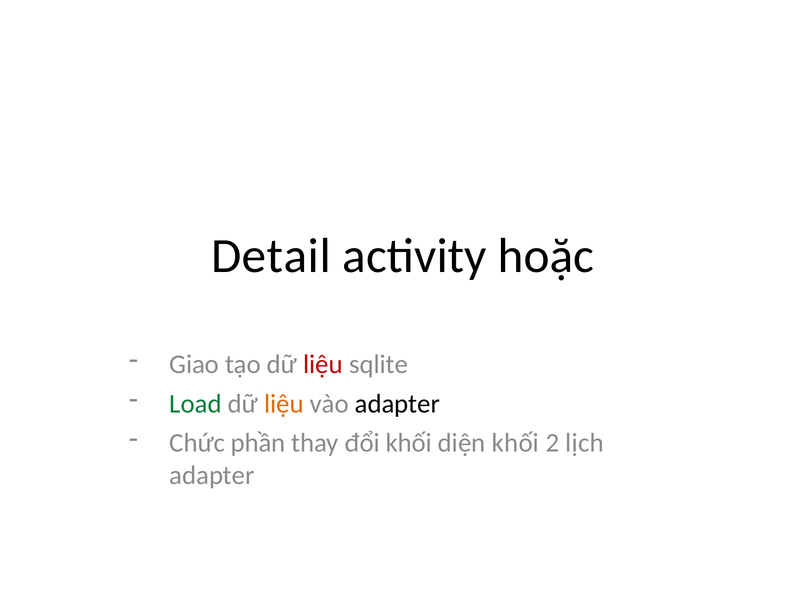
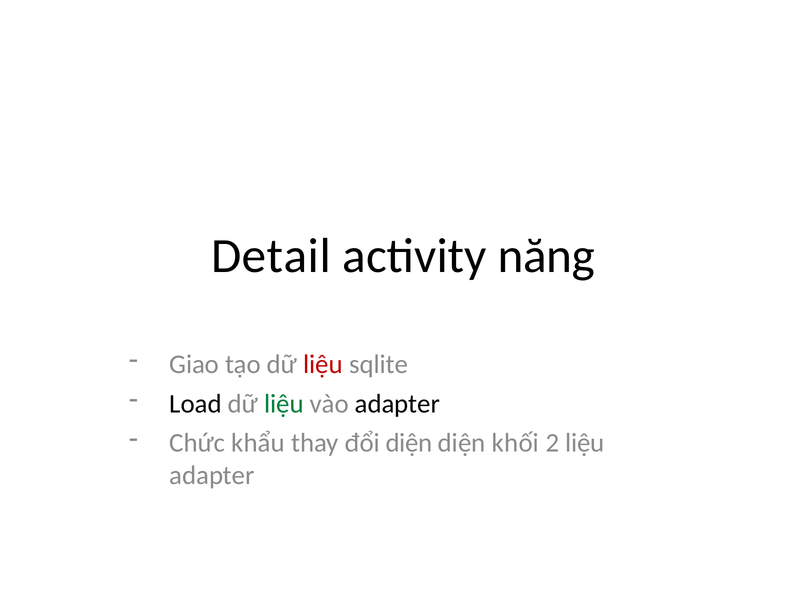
hoặc: hoặc -> năng
Load colour: green -> black
liệu at (284, 404) colour: orange -> green
phần: phần -> khẩu
đổi khối: khối -> diện
2 lịch: lịch -> liệu
